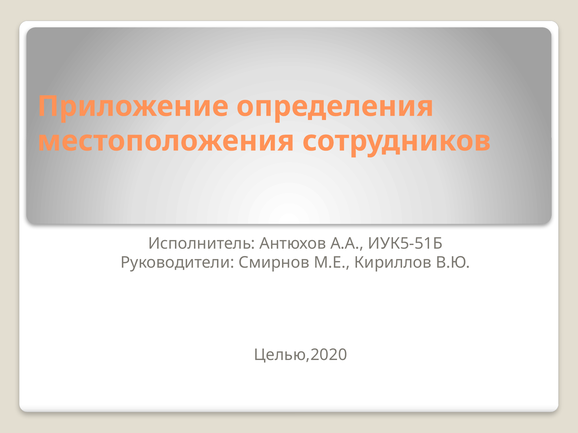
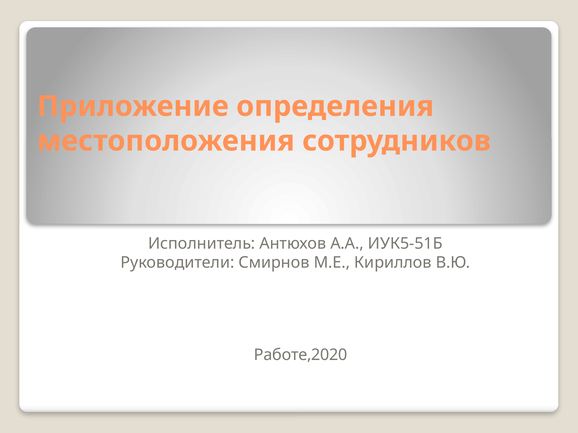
Целью,2020: Целью,2020 -> Работе,2020
